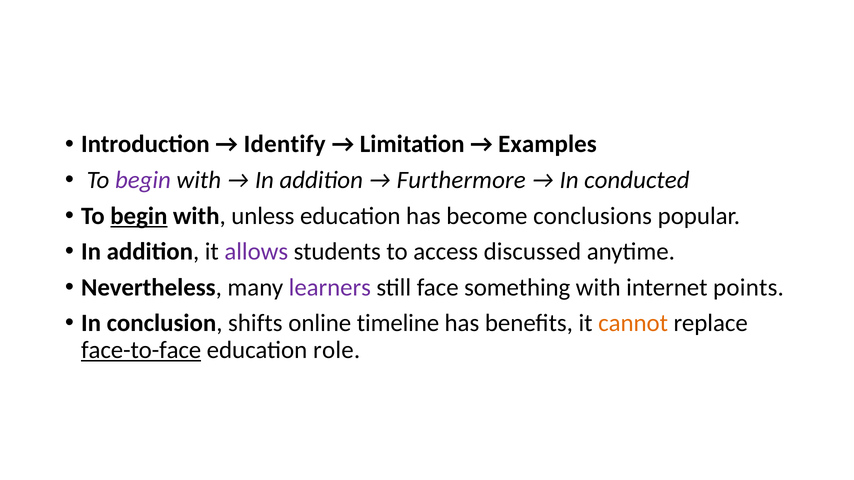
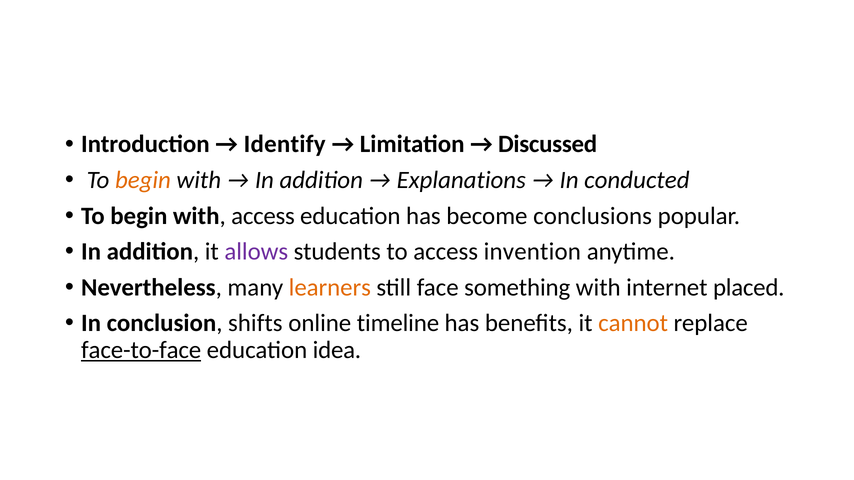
Examples: Examples -> Discussed
begin at (143, 180) colour: purple -> orange
Furthermore: Furthermore -> Explanations
begin at (139, 216) underline: present -> none
with unless: unless -> access
discussed: discussed -> invention
learners colour: purple -> orange
points: points -> placed
role: role -> idea
